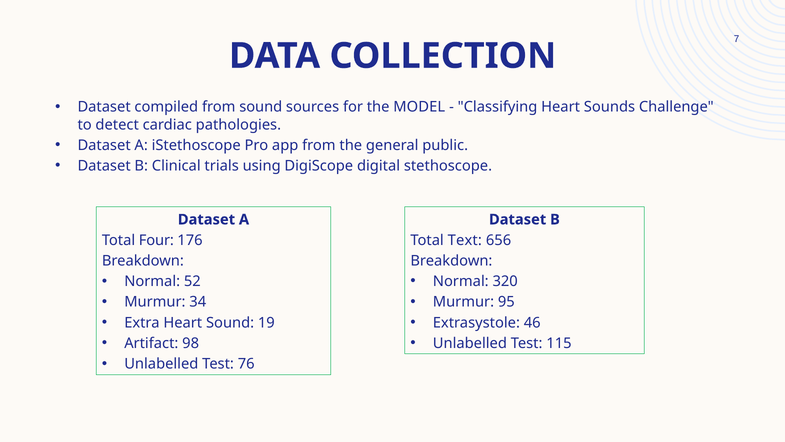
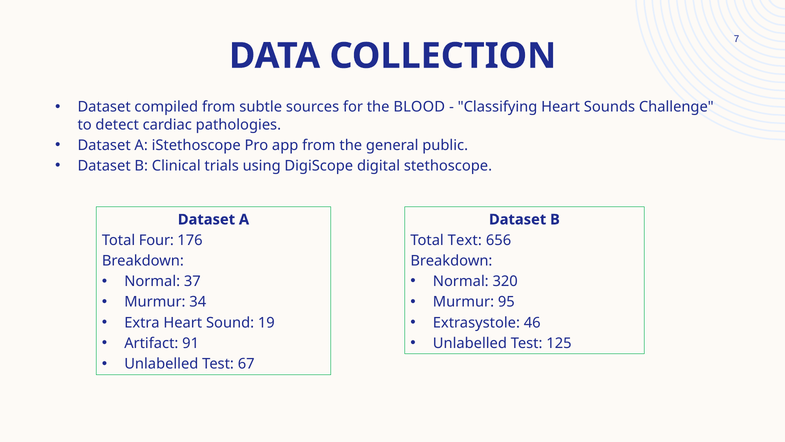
from sound: sound -> subtle
MODEL: MODEL -> BLOOD
52: 52 -> 37
98: 98 -> 91
115: 115 -> 125
76: 76 -> 67
